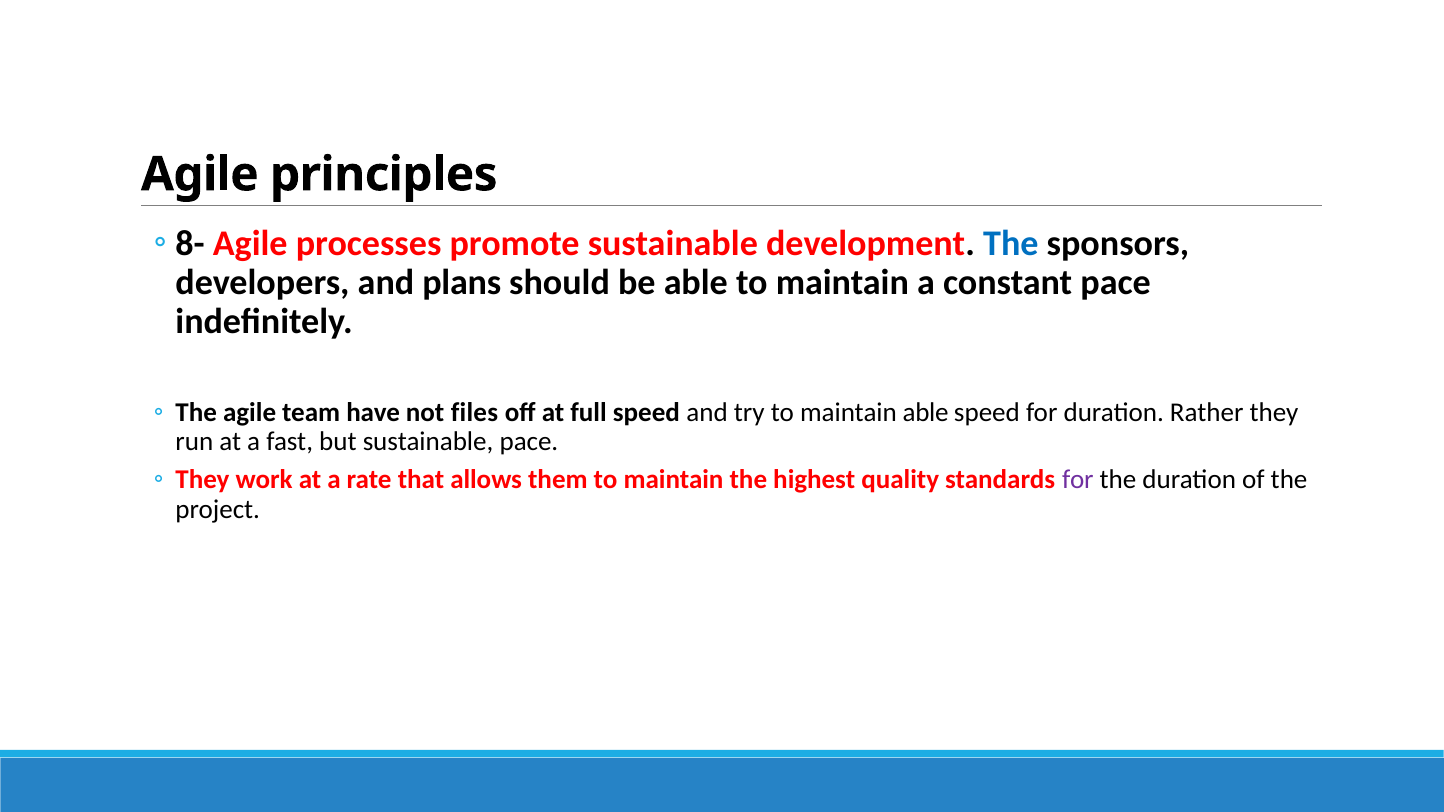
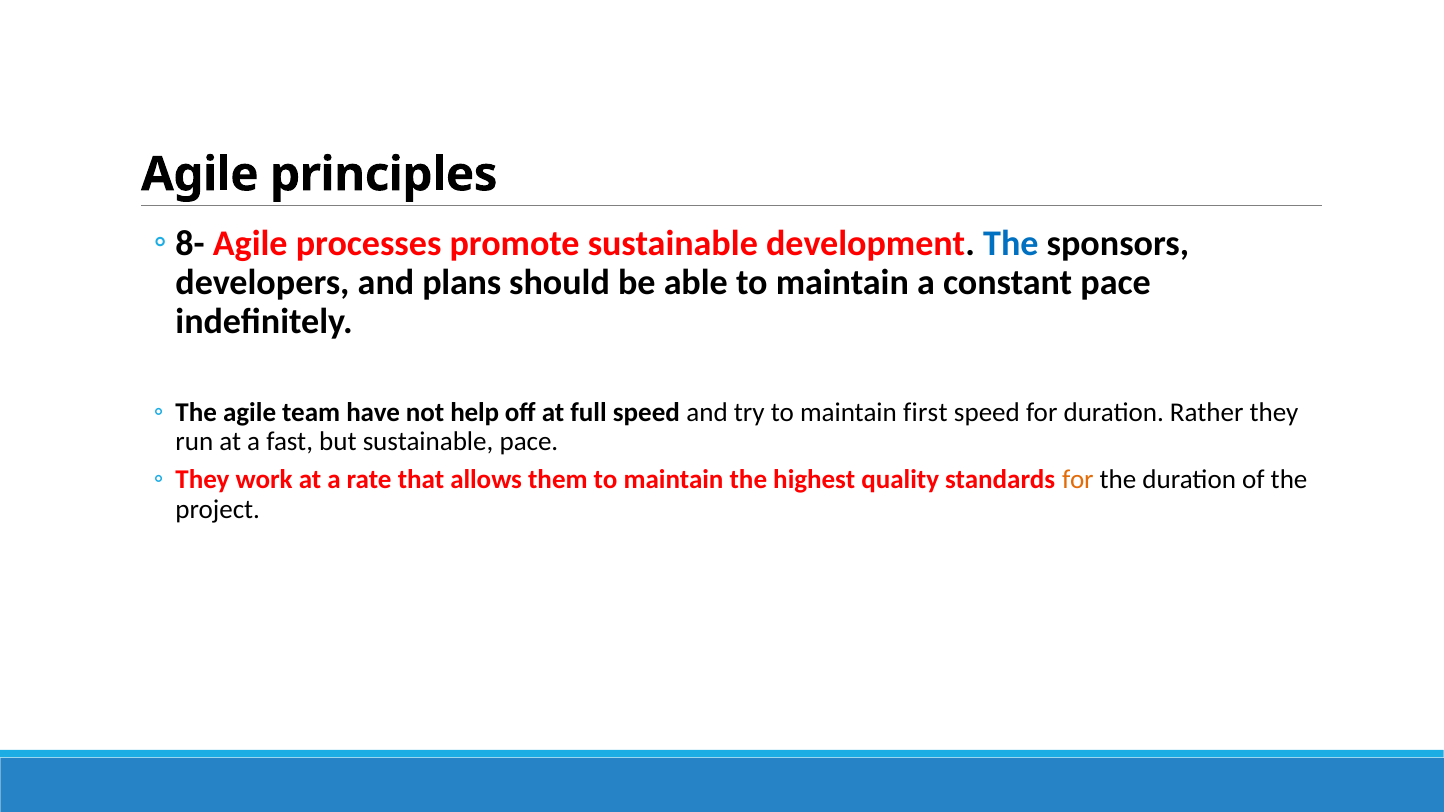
files: files -> help
maintain able: able -> first
for at (1078, 480) colour: purple -> orange
